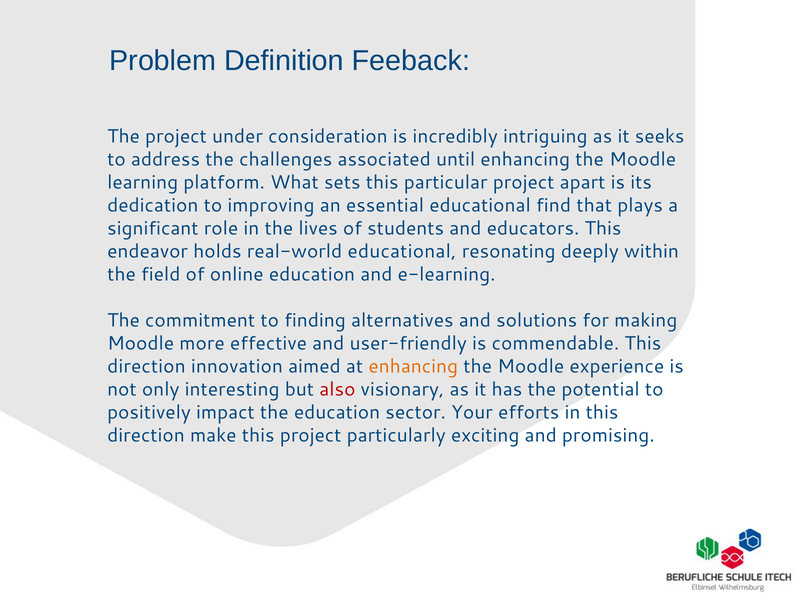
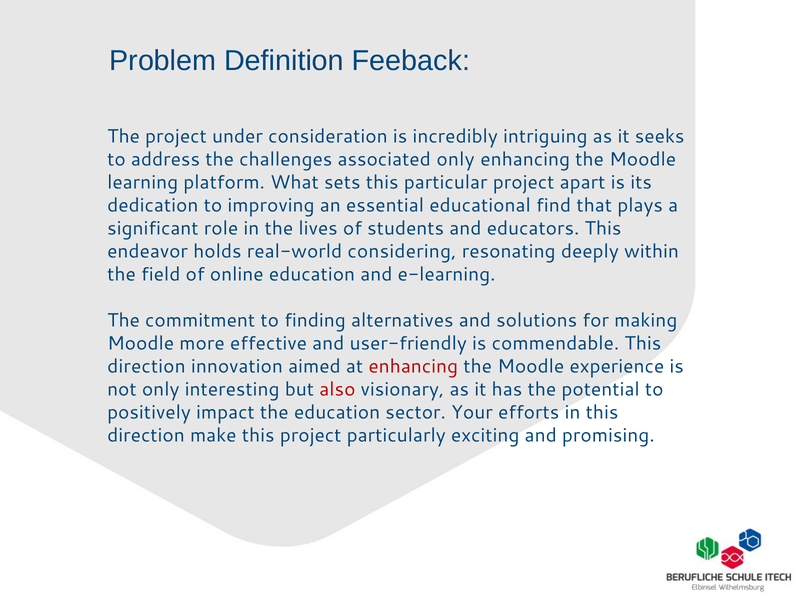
associated until: until -> only
real-world educational: educational -> considering
enhancing at (413, 366) colour: orange -> red
